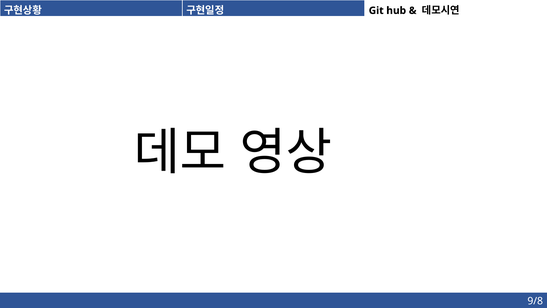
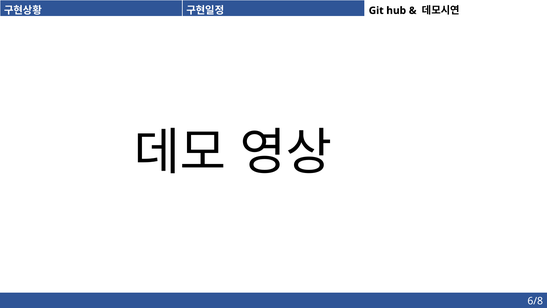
9/8: 9/8 -> 6/8
